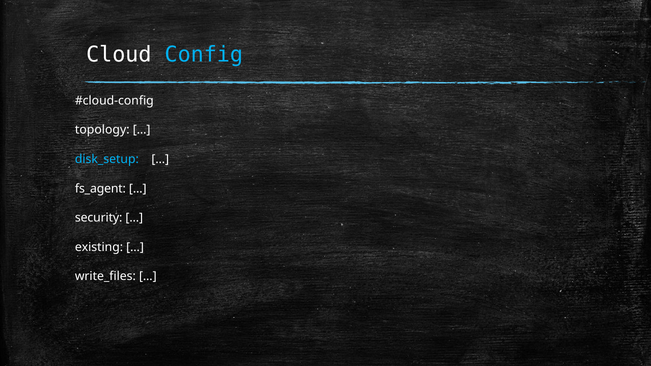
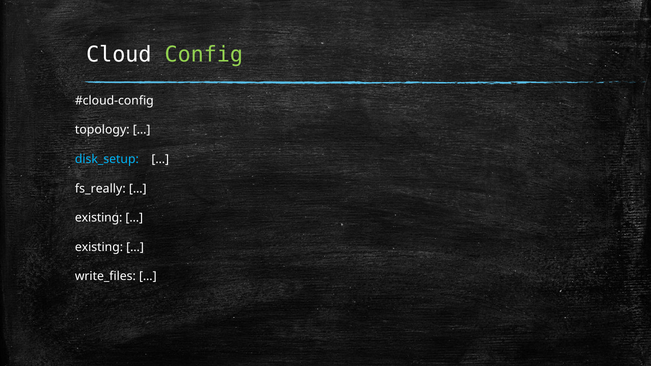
Config colour: light blue -> light green
fs_agent: fs_agent -> fs_really
security at (99, 218): security -> existing
